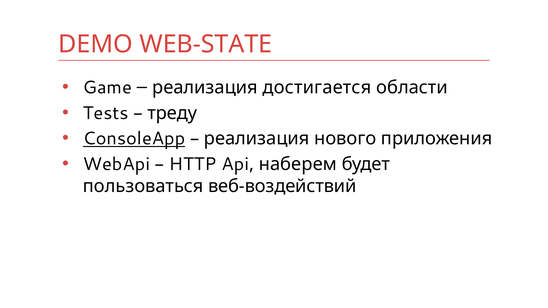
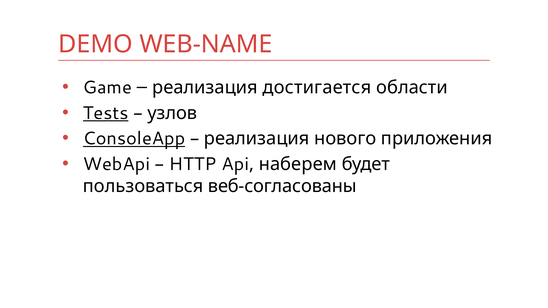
WEB-STATE: WEB-STATE -> WEB-NAME
Tests underline: none -> present
треду: треду -> узлов
веб-воздействий: веб-воздействий -> веб-согласованы
